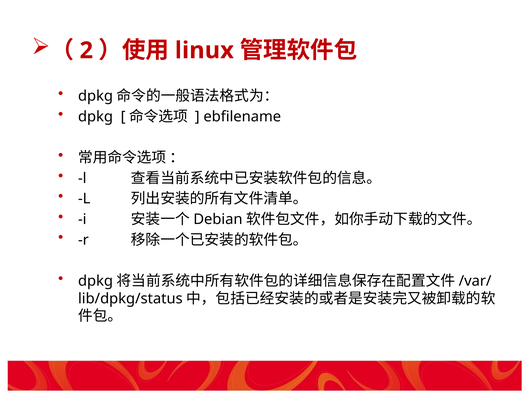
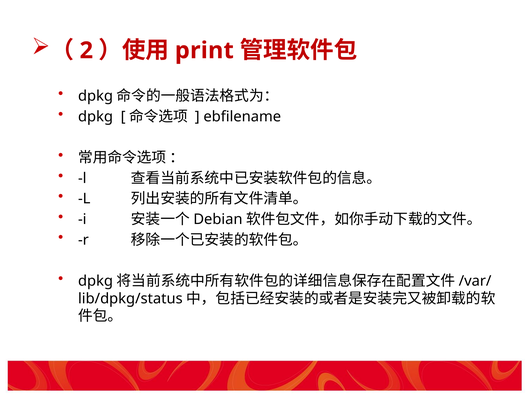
linux: linux -> print
